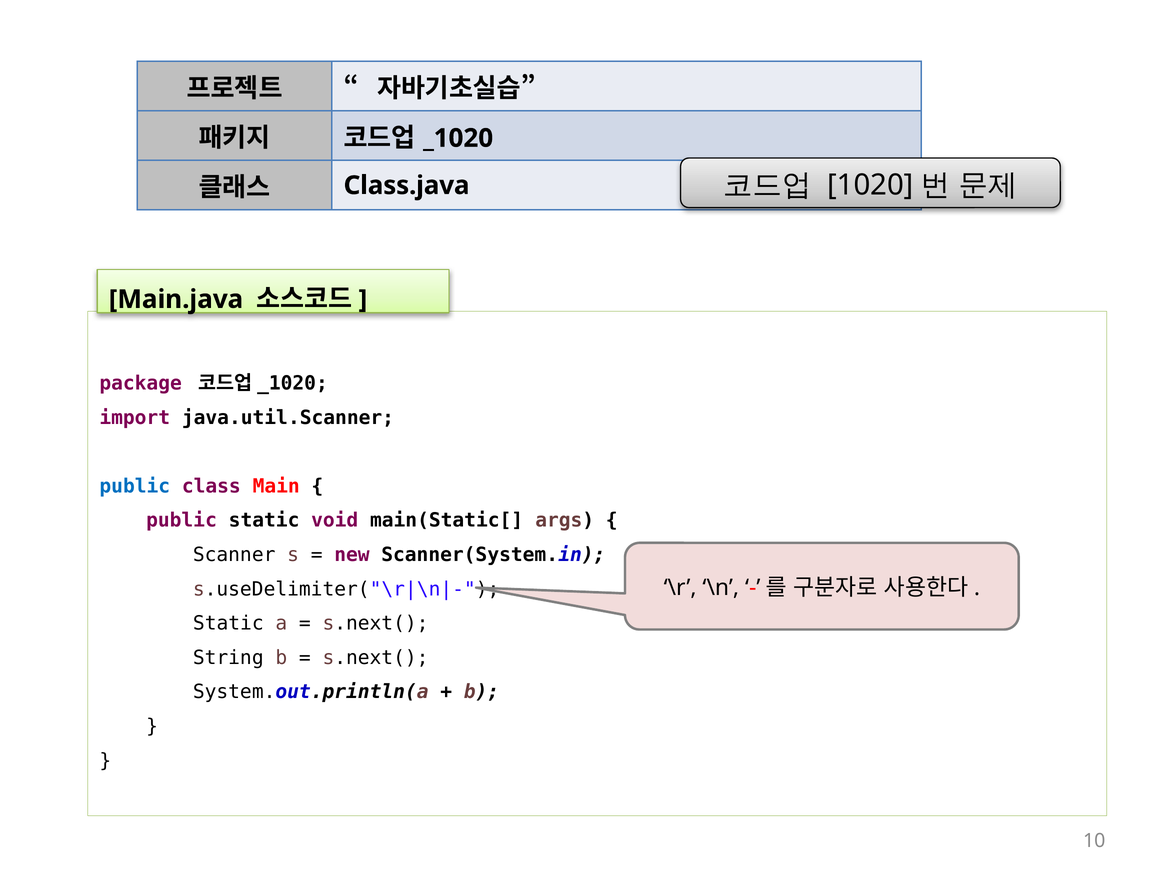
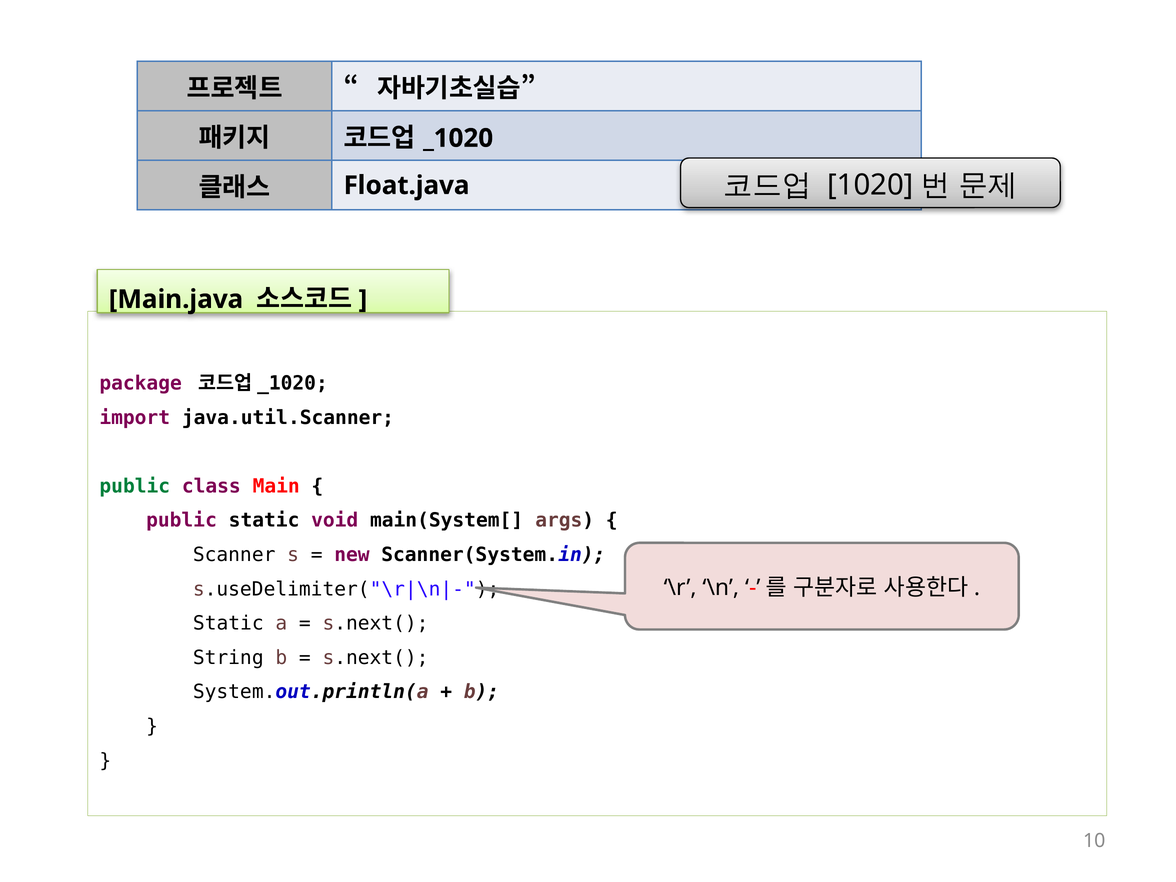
Class.java: Class.java -> Float.java
public at (135, 486) colour: blue -> green
main(Static[: main(Static[ -> main(System[
